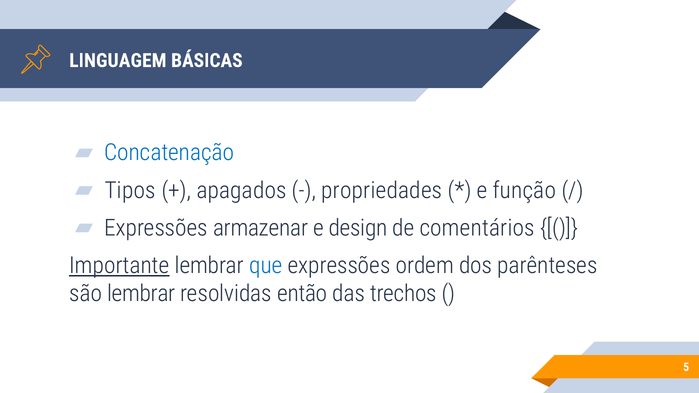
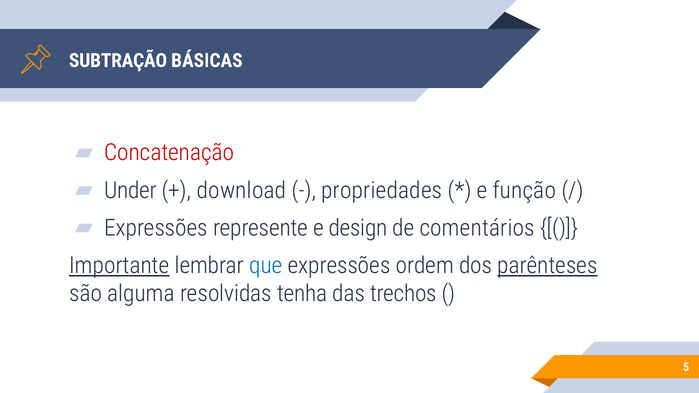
LINGUAGEM: LINGUAGEM -> SUBTRAÇÃO
Concatenação colour: blue -> red
Tipos: Tipos -> Under
apagados: apagados -> download
armazenar: armazenar -> represente
parênteses underline: none -> present
são lembrar: lembrar -> alguma
então: então -> tenha
